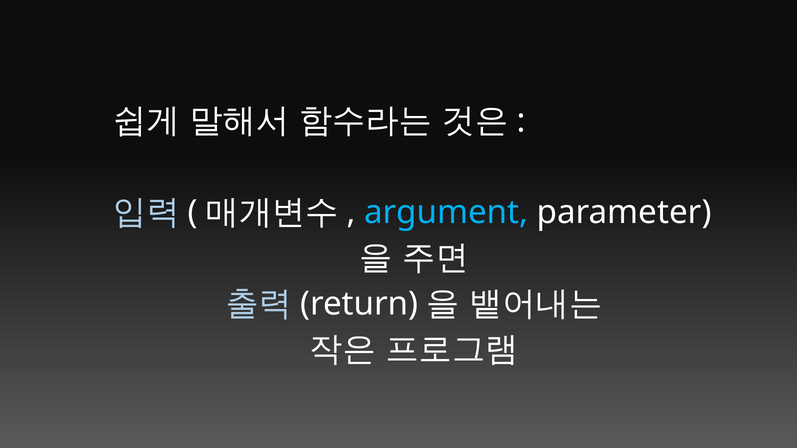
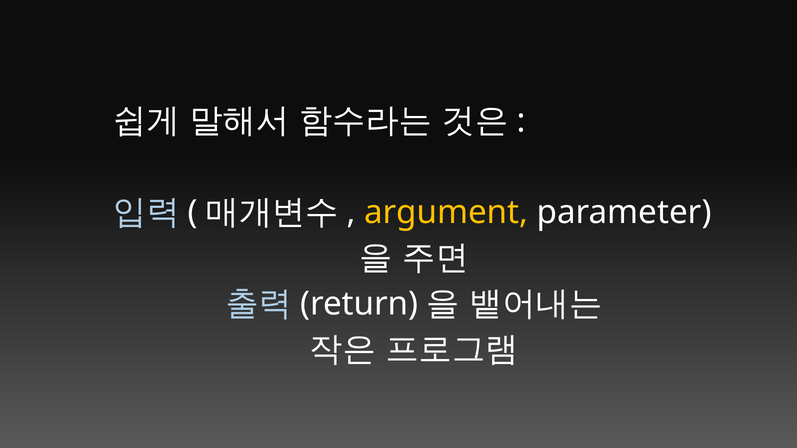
argument colour: light blue -> yellow
